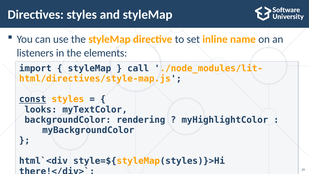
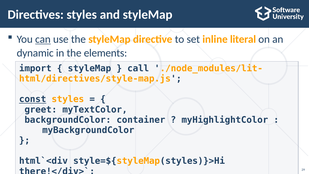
can underline: none -> present
name: name -> literal
listeners: listeners -> dynamic
looks: looks -> greet
rendering: rendering -> container
